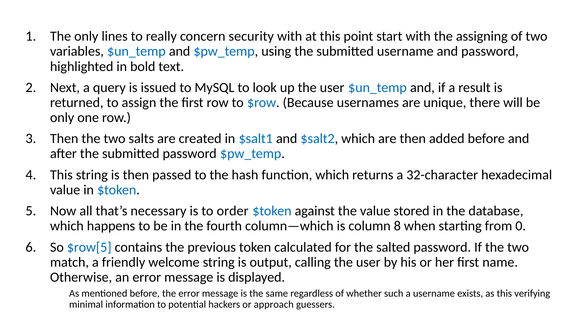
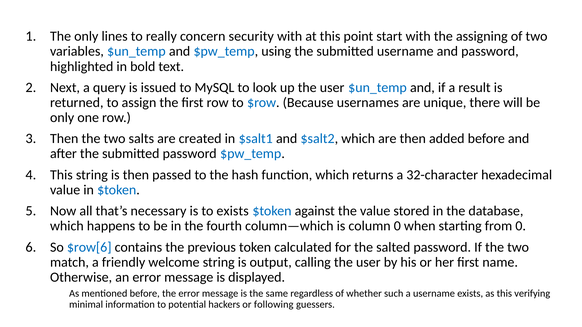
to order: order -> exists
column 8: 8 -> 0
$row[5: $row[5 -> $row[6
approach: approach -> following
